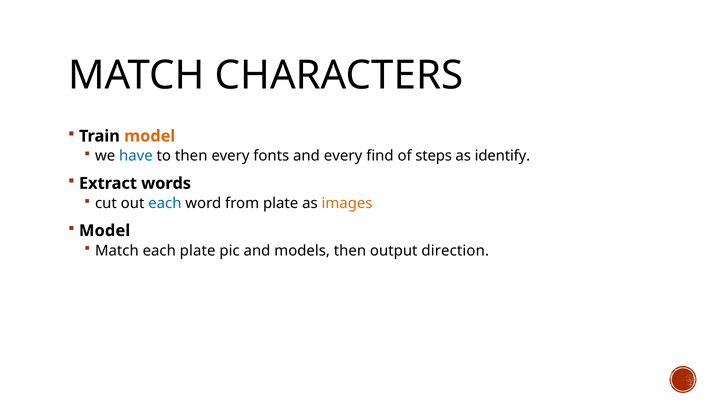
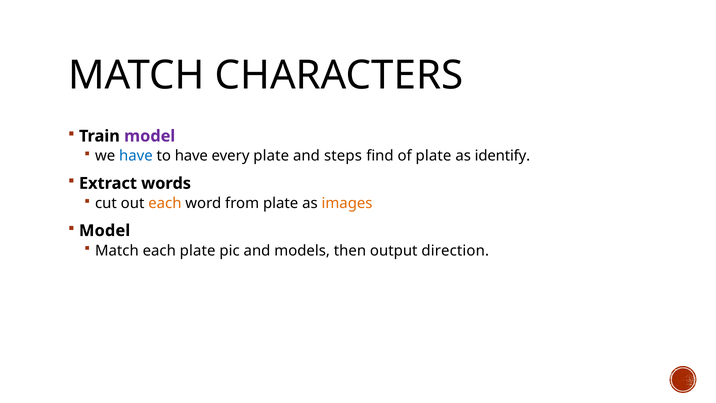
model at (150, 136) colour: orange -> purple
to then: then -> have
every fonts: fonts -> plate
and every: every -> steps
of steps: steps -> plate
each at (165, 203) colour: blue -> orange
